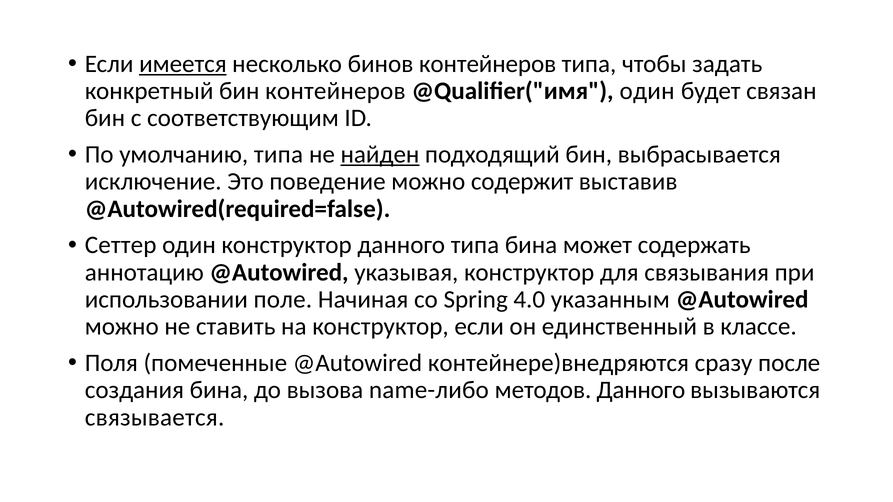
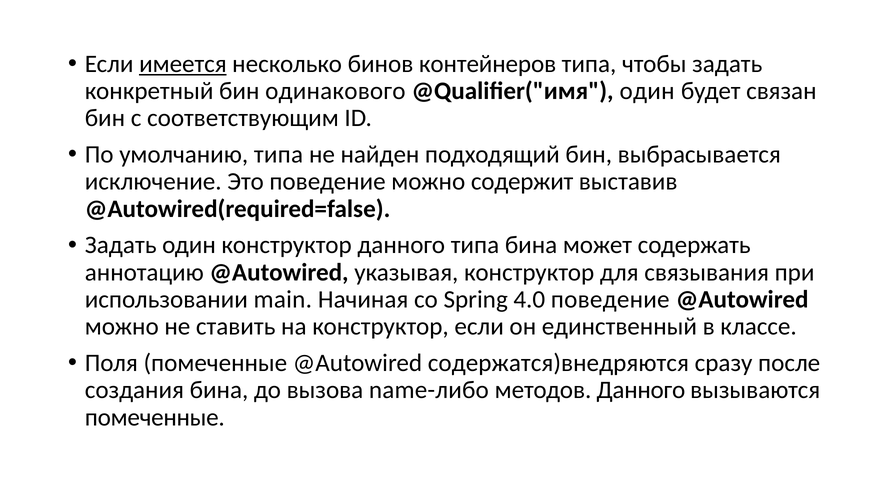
бин контейнеров: контейнеров -> одинакового
найден underline: present -> none
Сеттер at (121, 245): Сеттер -> Задать
поле: поле -> main
4.0 указанным: указанным -> поведение
контейнере)внедряются: контейнере)внедряются -> содержатся)внедряются
связывается at (155, 418): связывается -> помеченные
